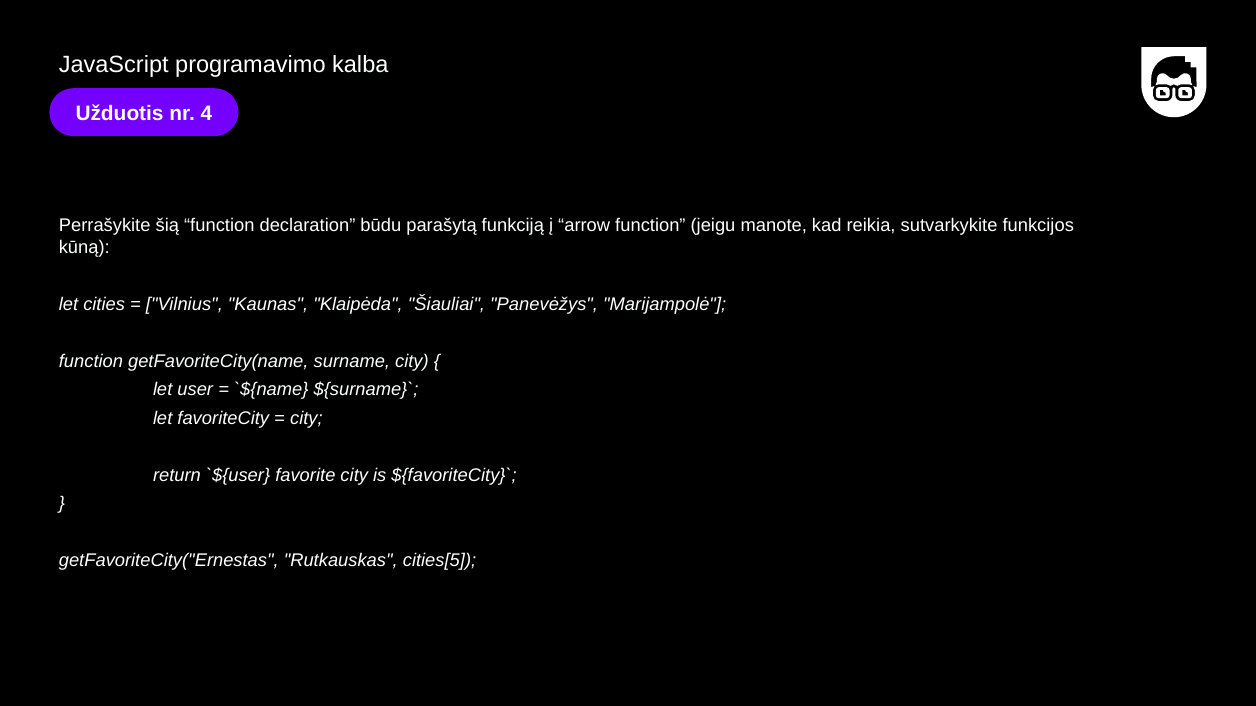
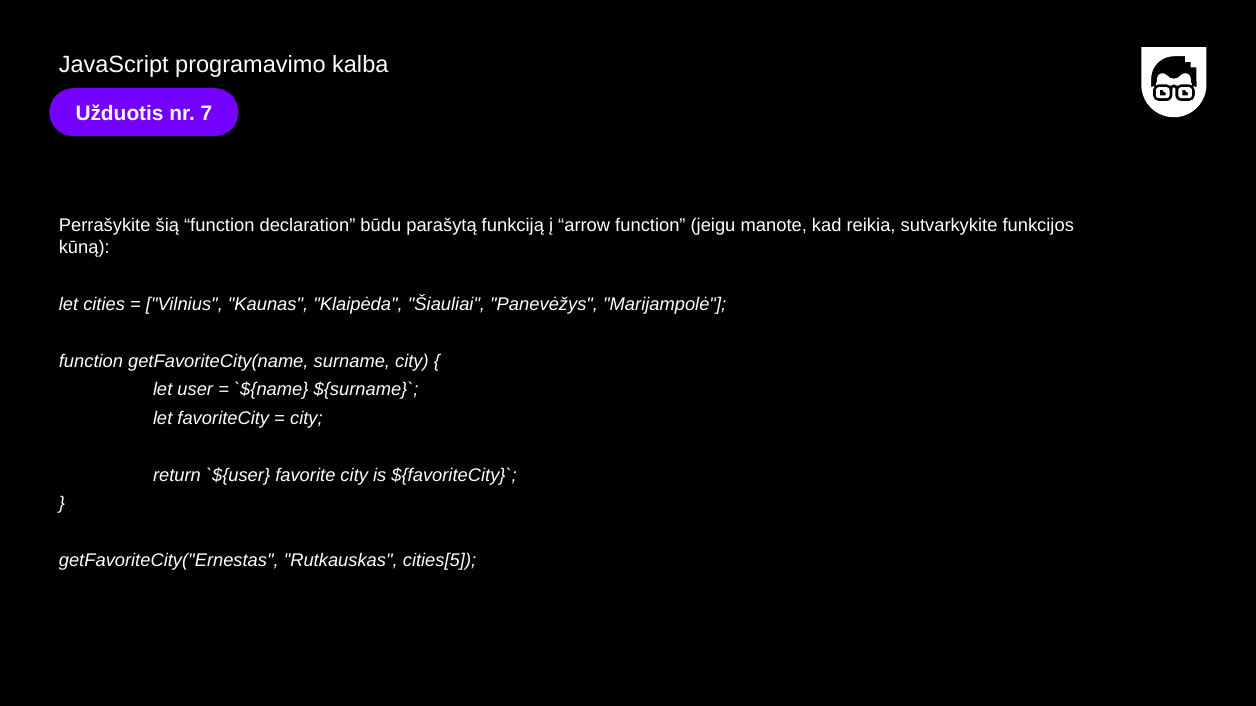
4: 4 -> 7
